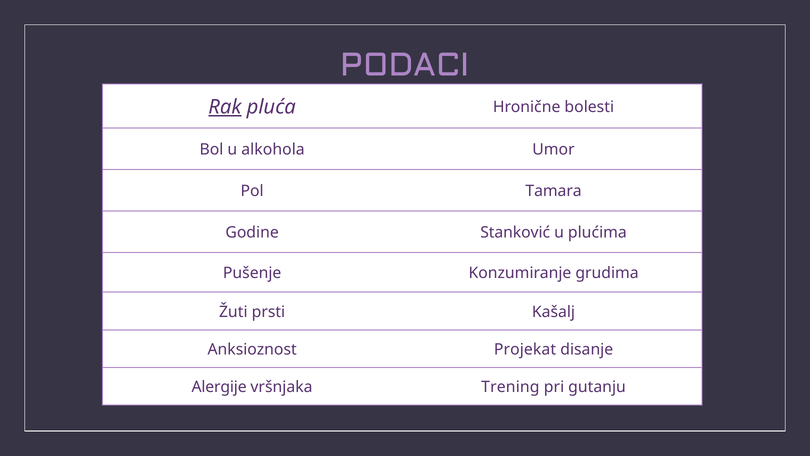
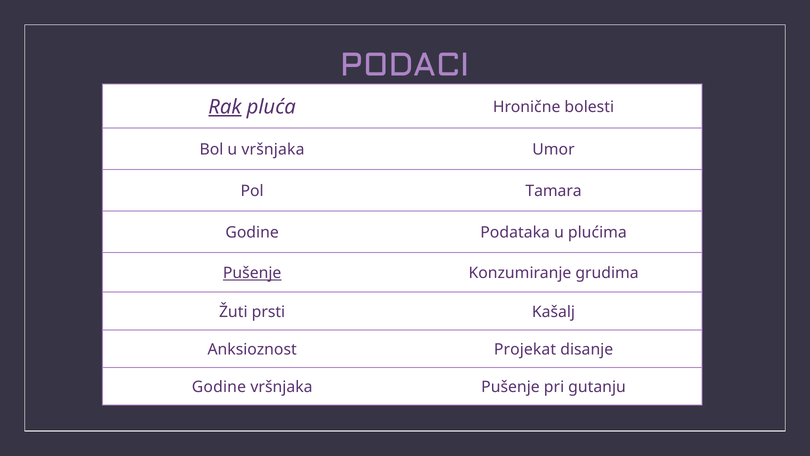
u alkohola: alkohola -> vršnjaka
Stanković: Stanković -> Podataka
Pušenje at (252, 273) underline: none -> present
Alergije at (219, 387): Alergije -> Godine
vršnjaka Trening: Trening -> Pušenje
